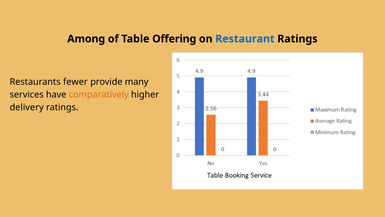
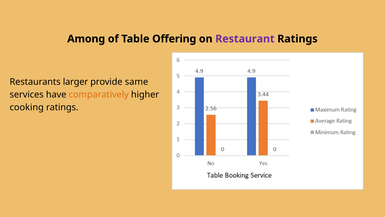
Restaurant colour: blue -> purple
fewer: fewer -> larger
many: many -> same
delivery: delivery -> cooking
